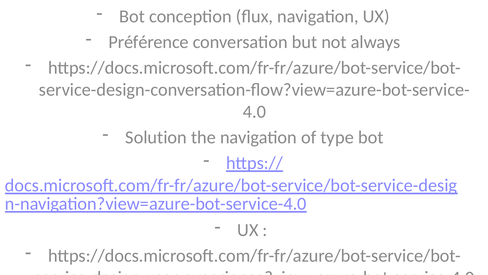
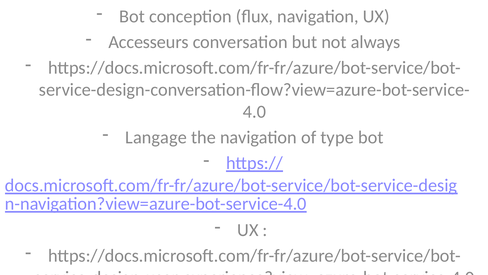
Préférence: Préférence -> Accesseurs
Solution: Solution -> Langage
